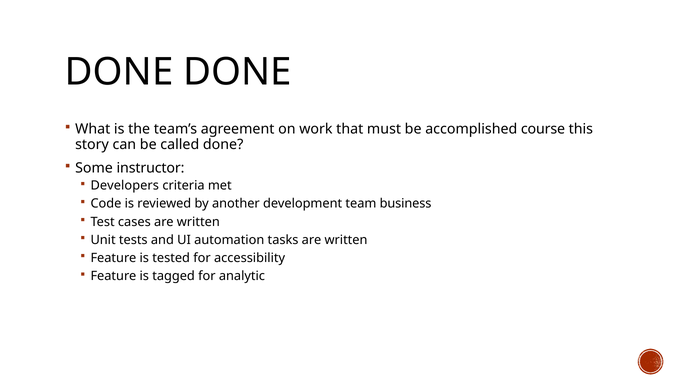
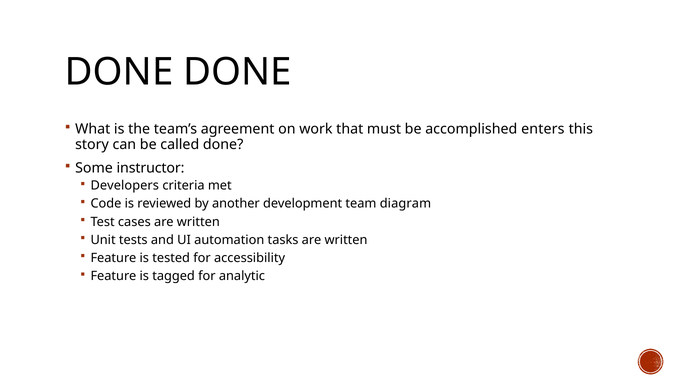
course: course -> enters
business: business -> diagram
